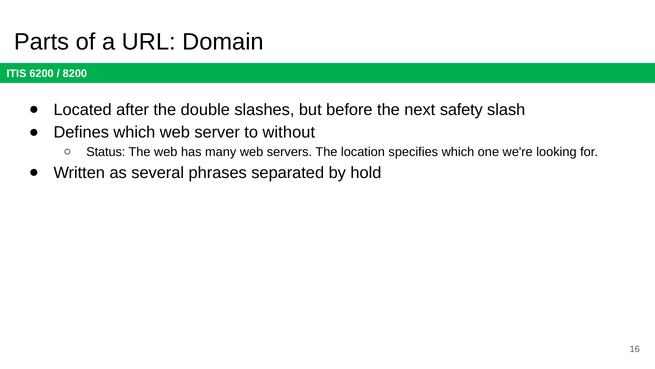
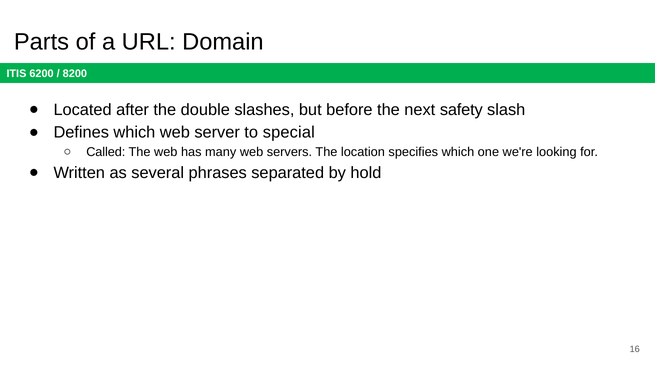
without: without -> special
Status: Status -> Called
